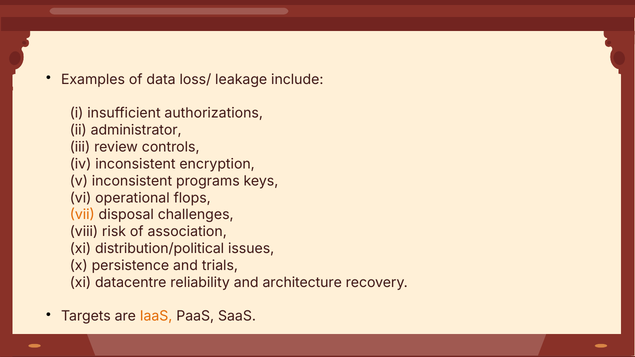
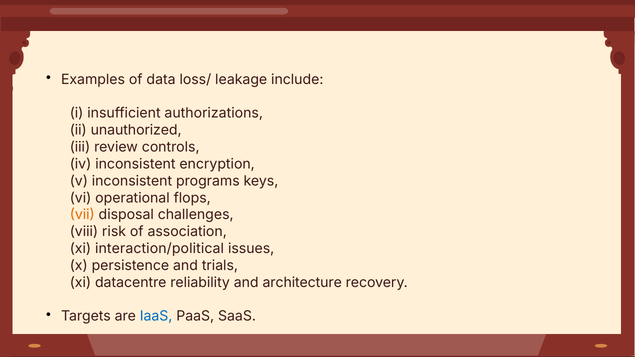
administrator: administrator -> unauthorized
distribution/political: distribution/political -> interaction/political
IaaS colour: orange -> blue
